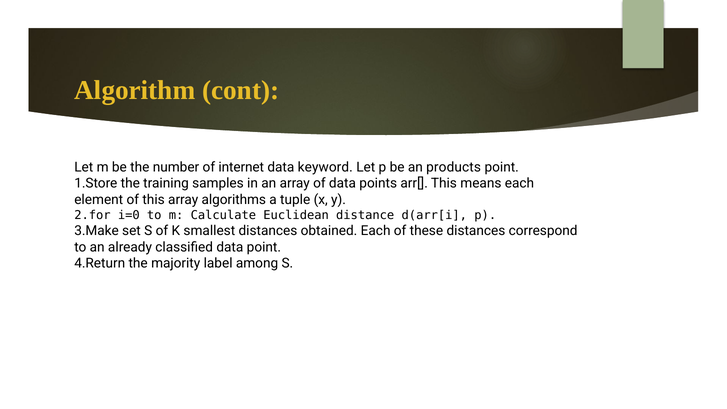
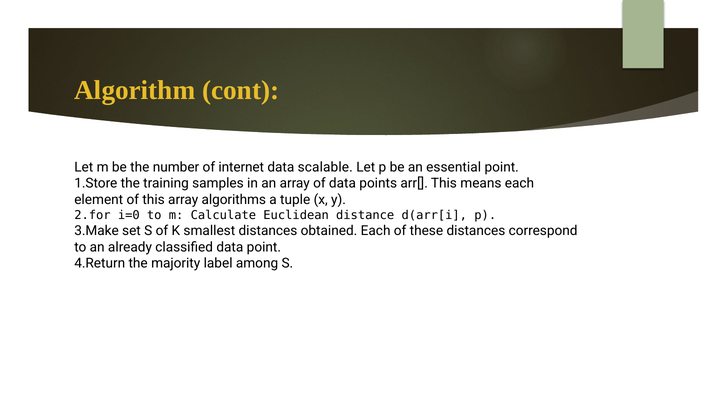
keyword: keyword -> scalable
products: products -> essential
